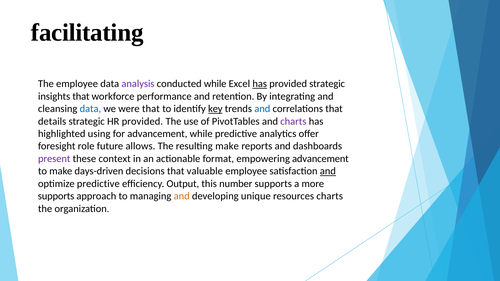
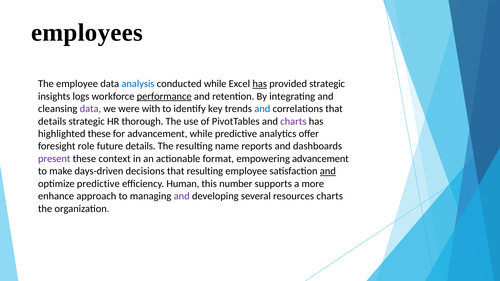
facilitating: facilitating -> employees
analysis colour: purple -> blue
insights that: that -> logs
performance underline: none -> present
data at (90, 109) colour: blue -> purple
were that: that -> with
key underline: present -> none
HR provided: provided -> thorough
highlighted using: using -> these
future allows: allows -> details
resulting make: make -> name
that valuable: valuable -> resulting
Output: Output -> Human
supports at (56, 196): supports -> enhance
and at (182, 196) colour: orange -> purple
unique: unique -> several
